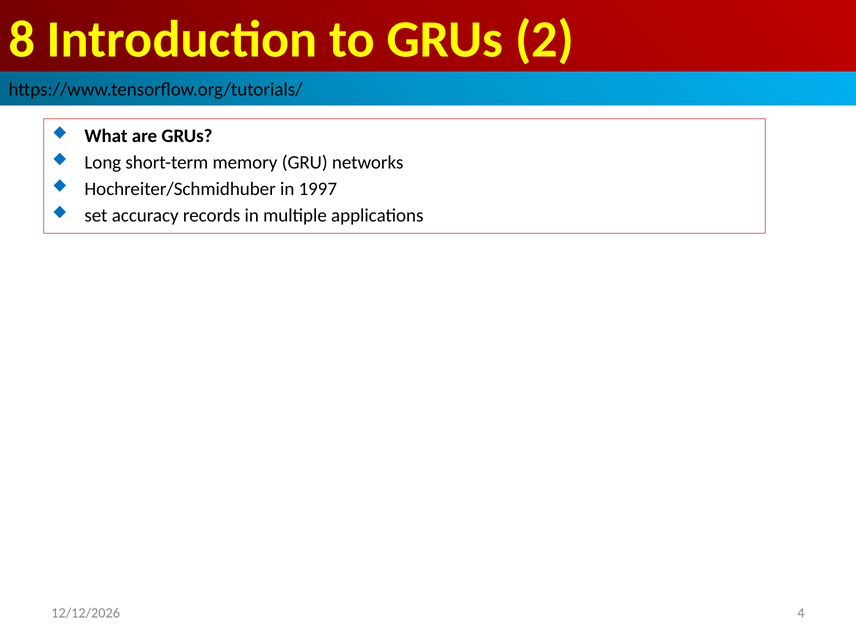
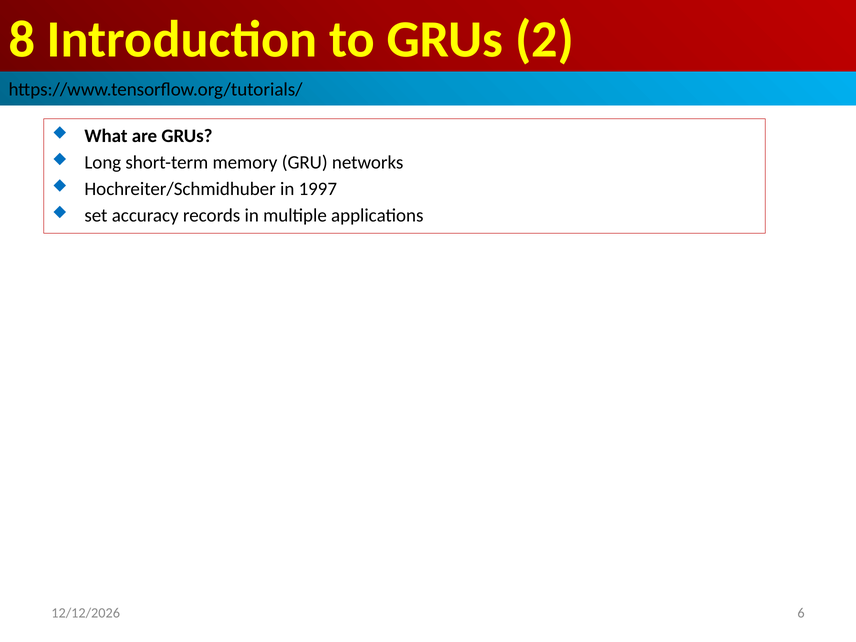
4: 4 -> 6
